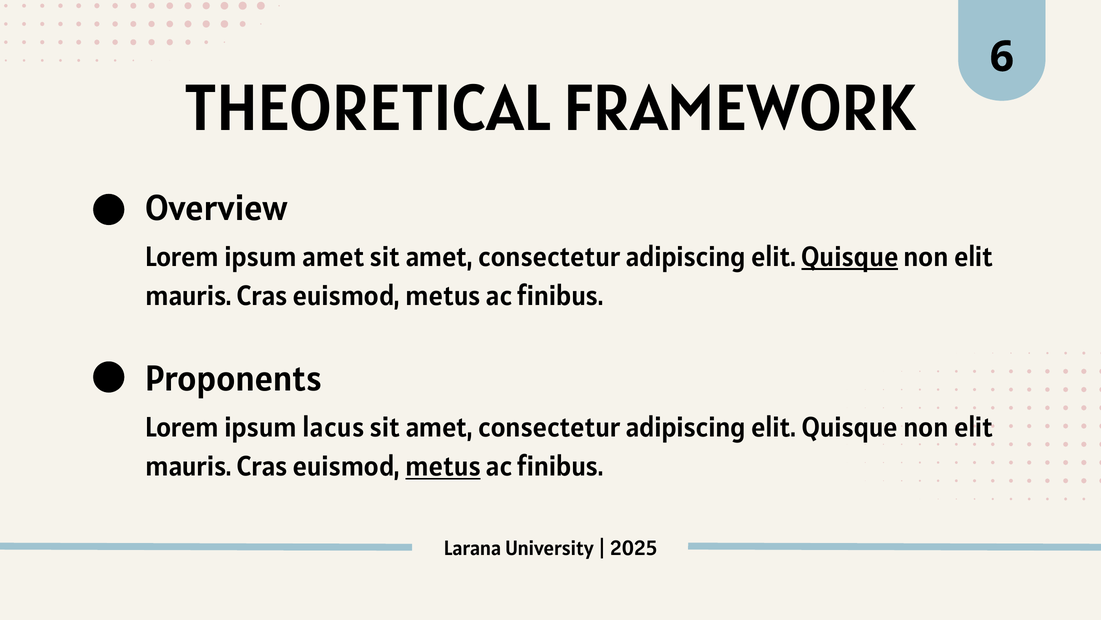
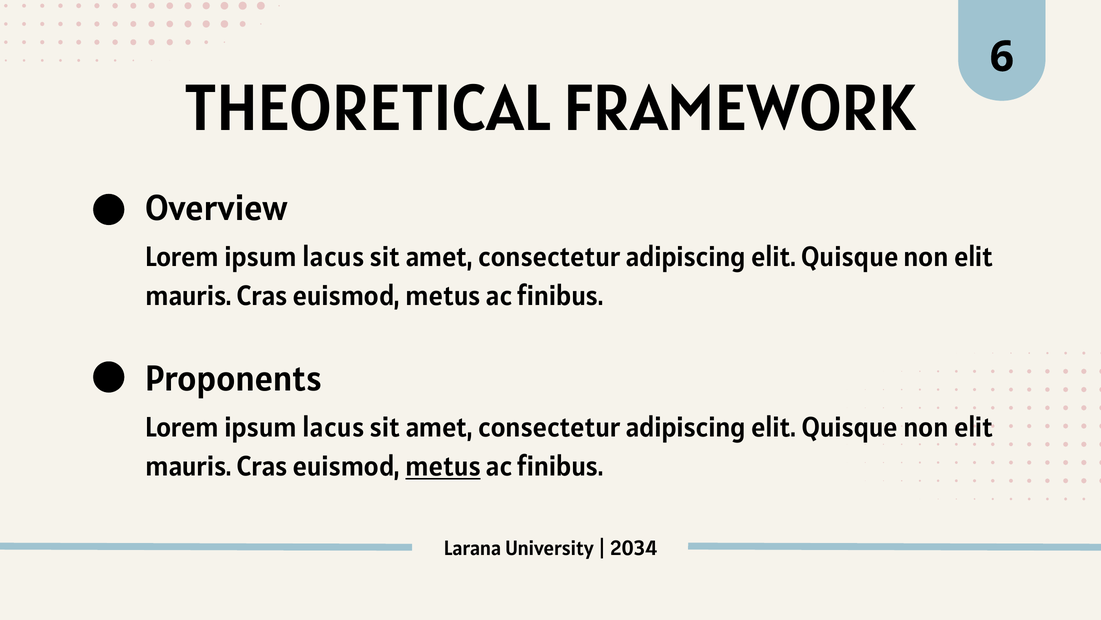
amet at (333, 257): amet -> lacus
Quisque at (850, 257) underline: present -> none
2025: 2025 -> 2034
